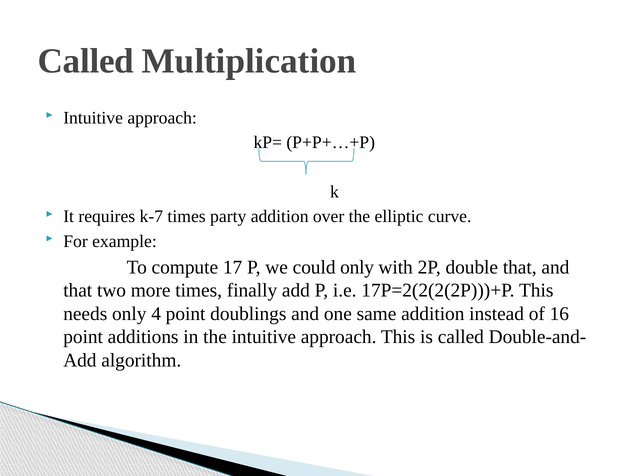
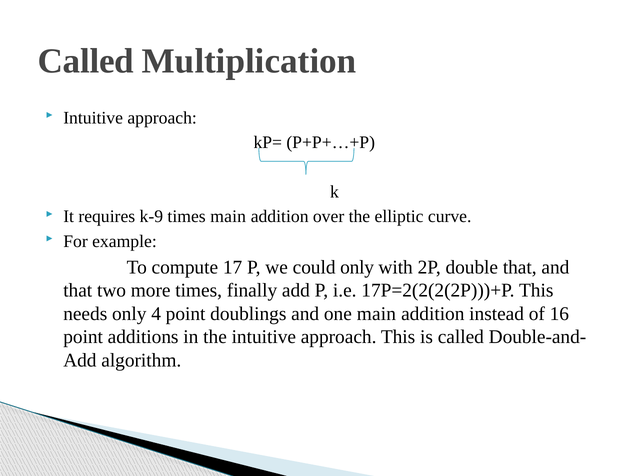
k-7: k-7 -> k-9
times party: party -> main
one same: same -> main
